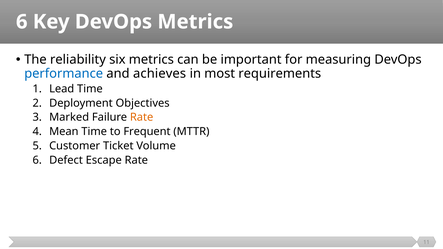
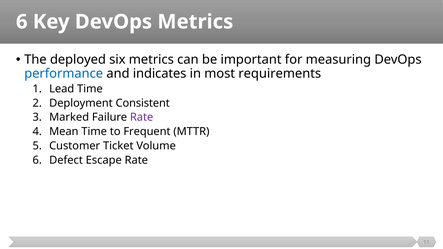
reliability: reliability -> deployed
achieves: achieves -> indicates
Objectives: Objectives -> Consistent
Rate at (142, 117) colour: orange -> purple
